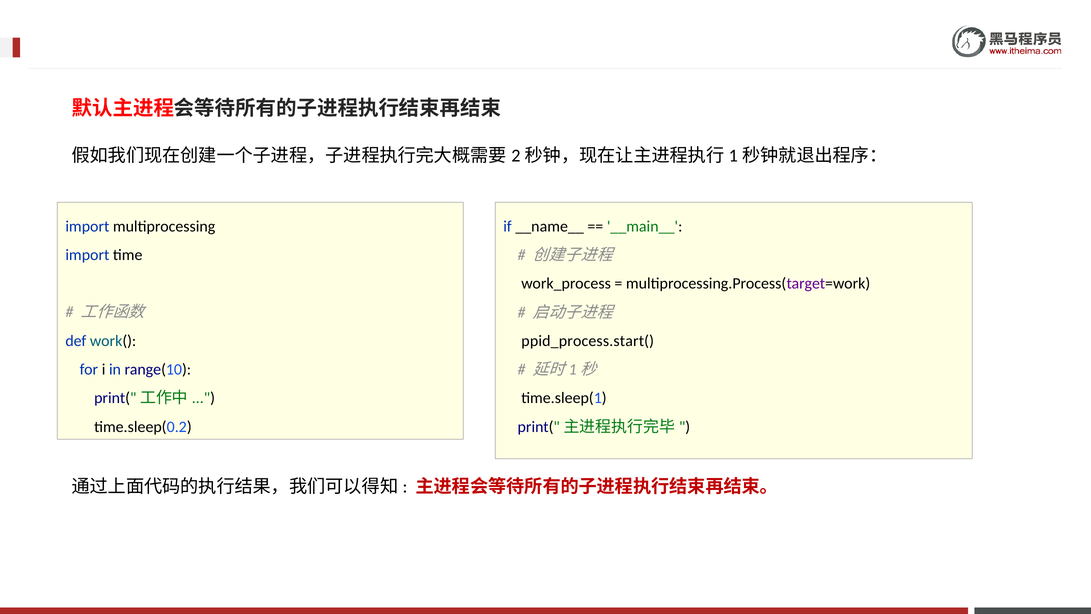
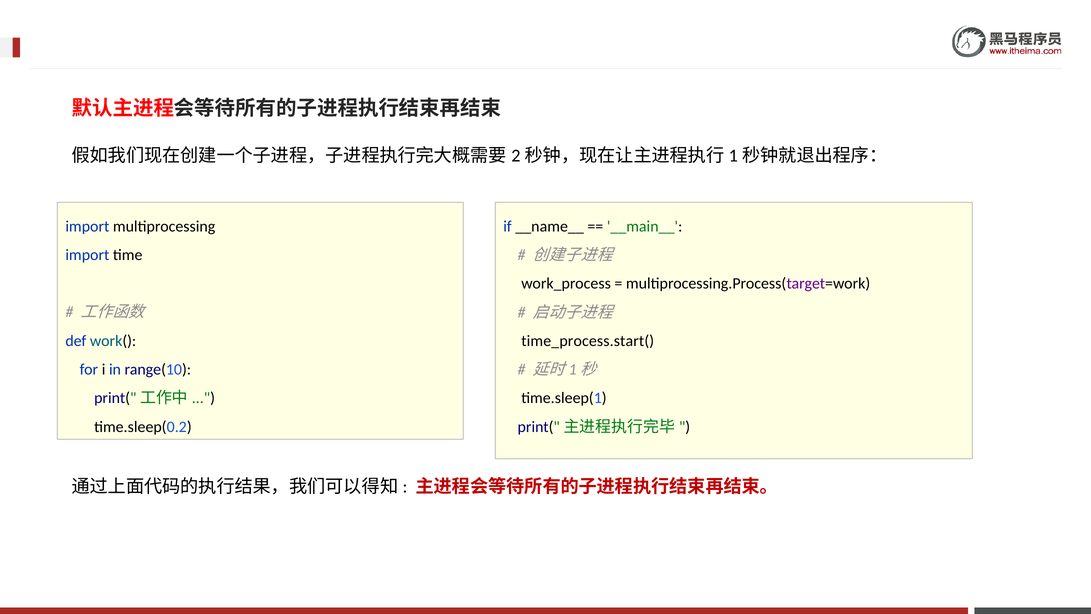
ppid_process.start(: ppid_process.start( -> time_process.start(
